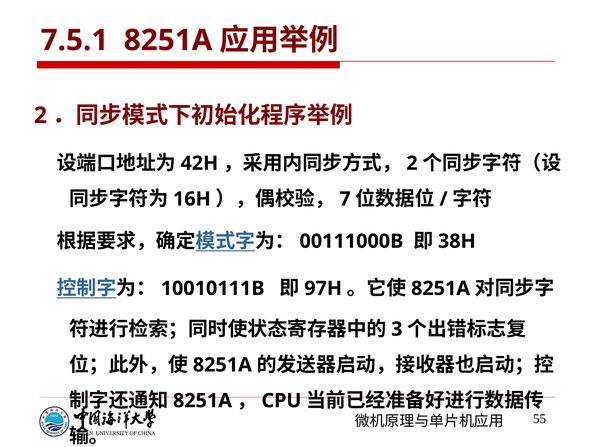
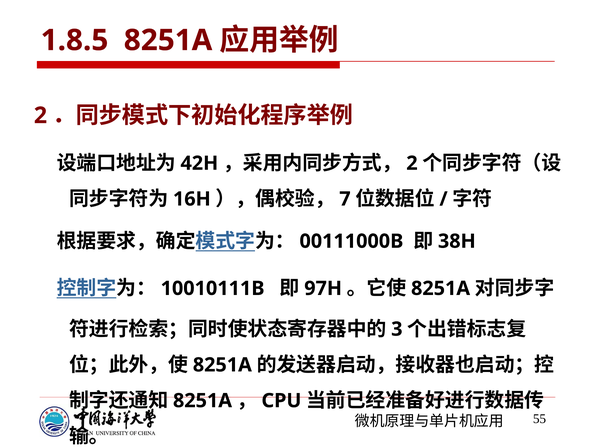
7.5.1: 7.5.1 -> 1.8.5
